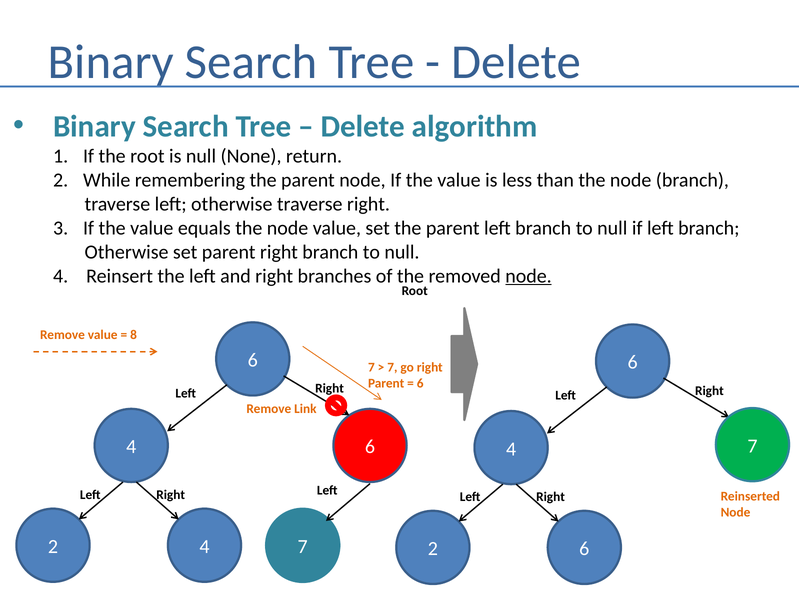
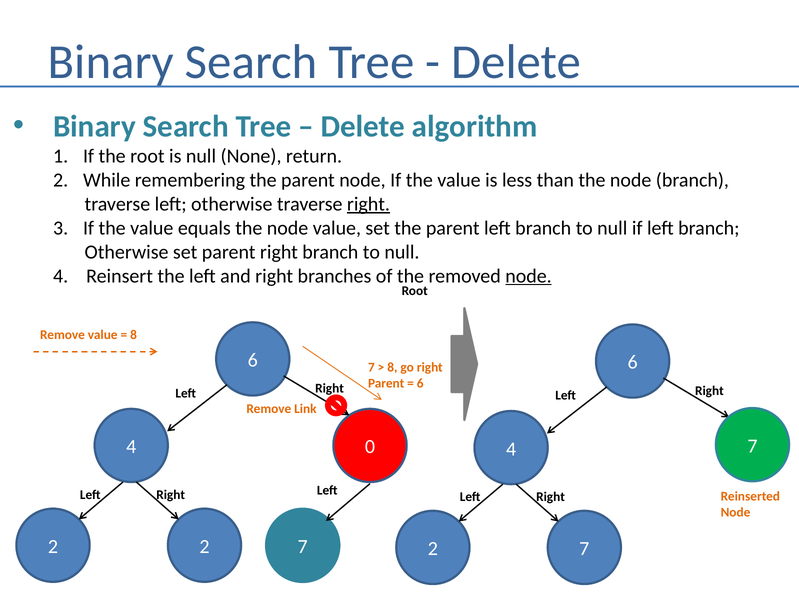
right at (368, 204) underline: none -> present
7 at (392, 367): 7 -> 8
4 6: 6 -> 0
2 4: 4 -> 2
2 6: 6 -> 7
